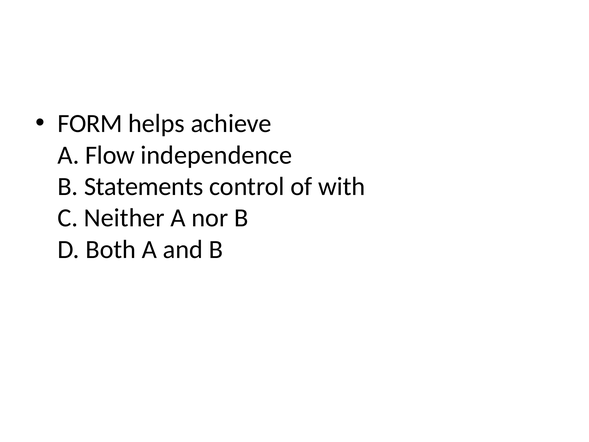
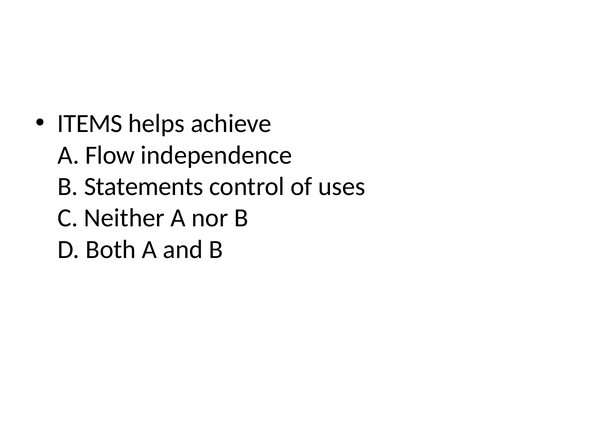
FORM: FORM -> ITEMS
with: with -> uses
